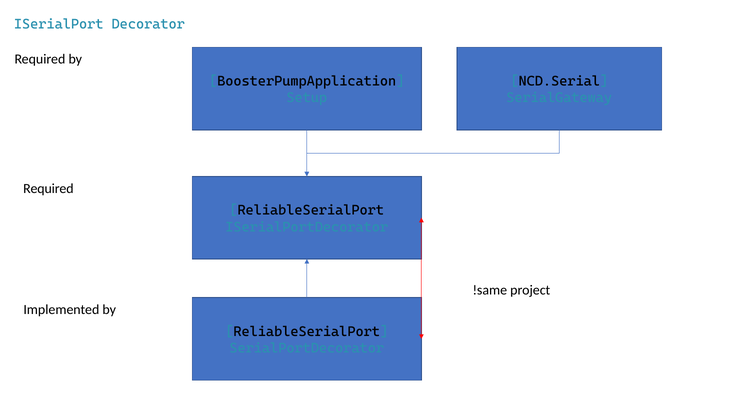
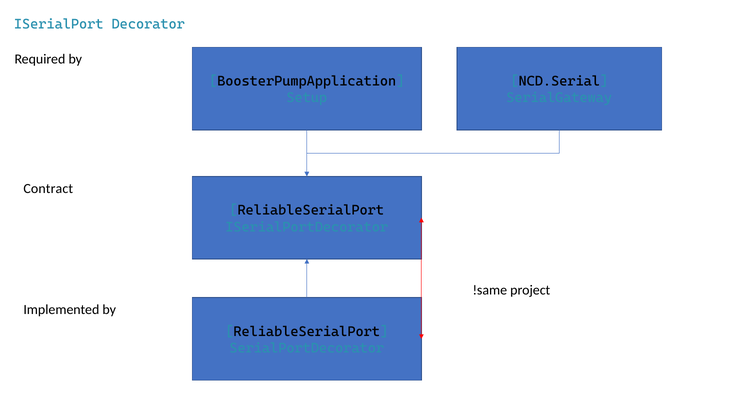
Required at (48, 189): Required -> Contract
